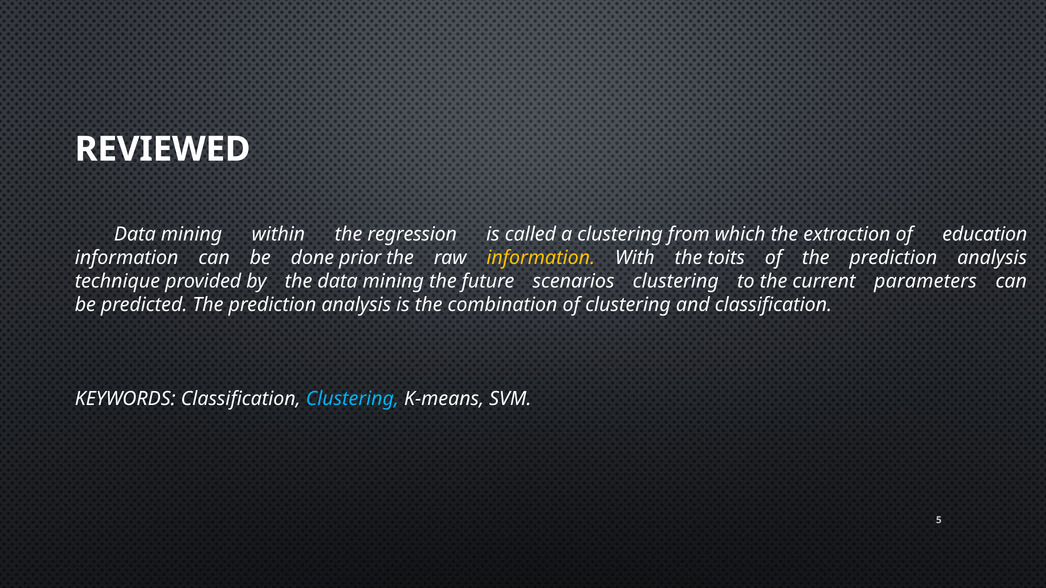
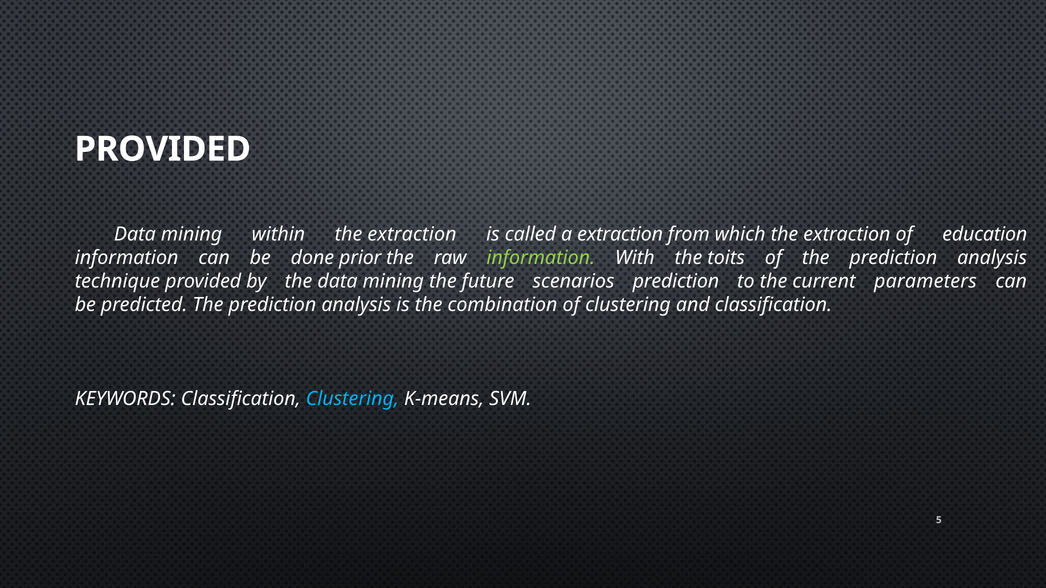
REVIEWED at (163, 149): REVIEWED -> PROVIDED
within the regression: regression -> extraction
a clustering: clustering -> extraction
information at (541, 258) colour: yellow -> light green
scenarios clustering: clustering -> prediction
